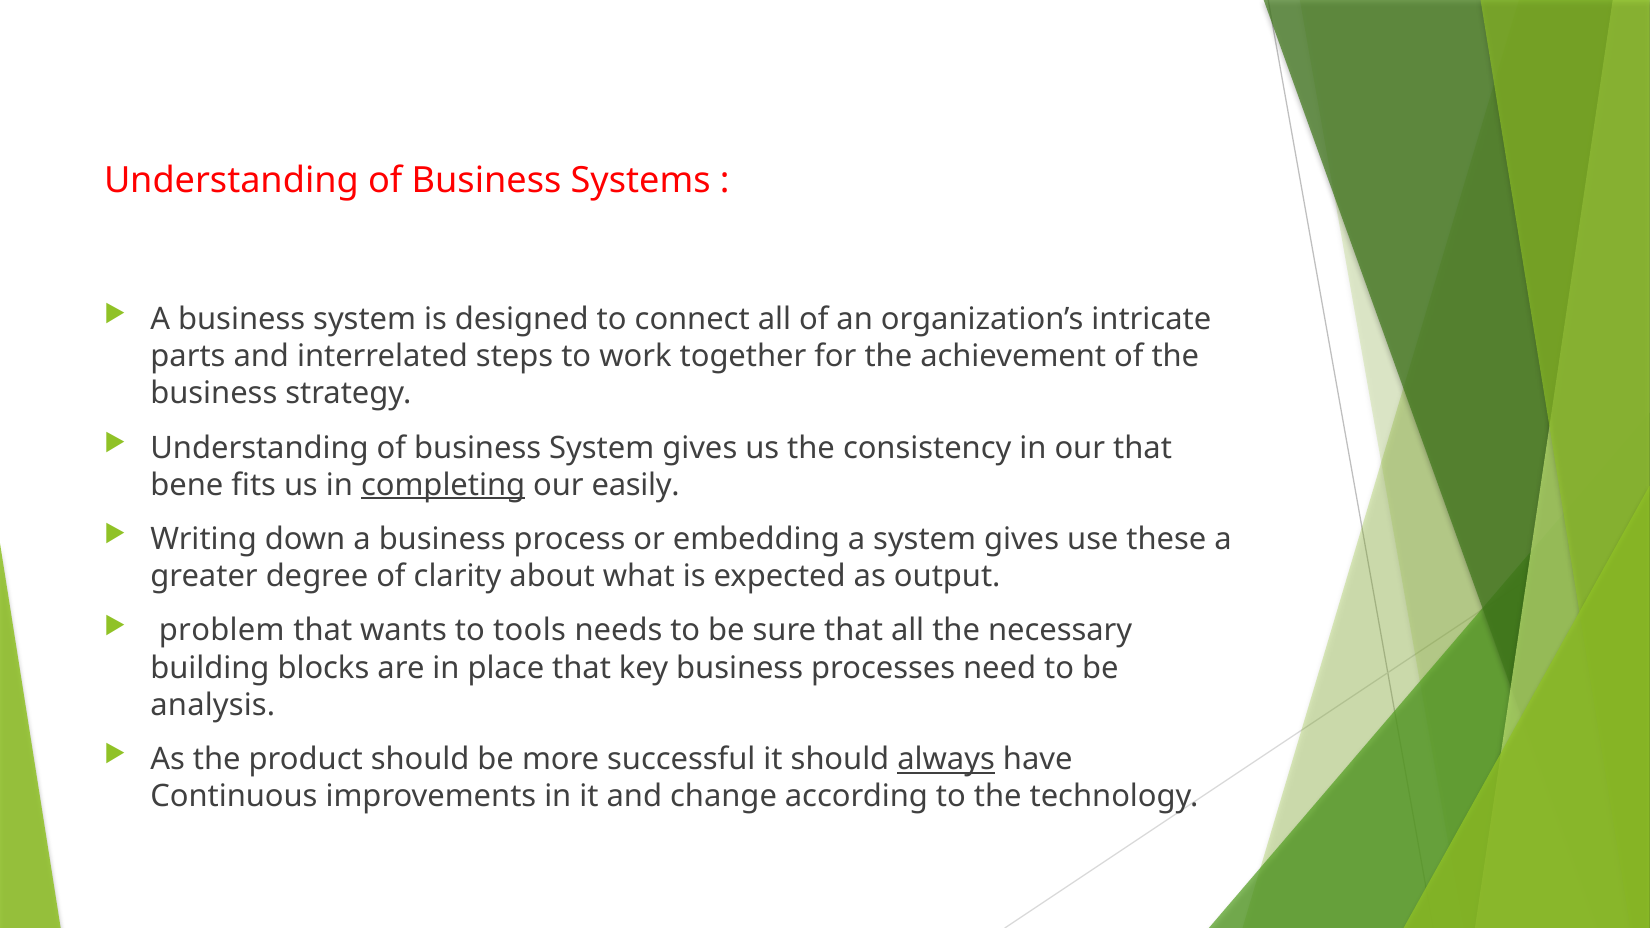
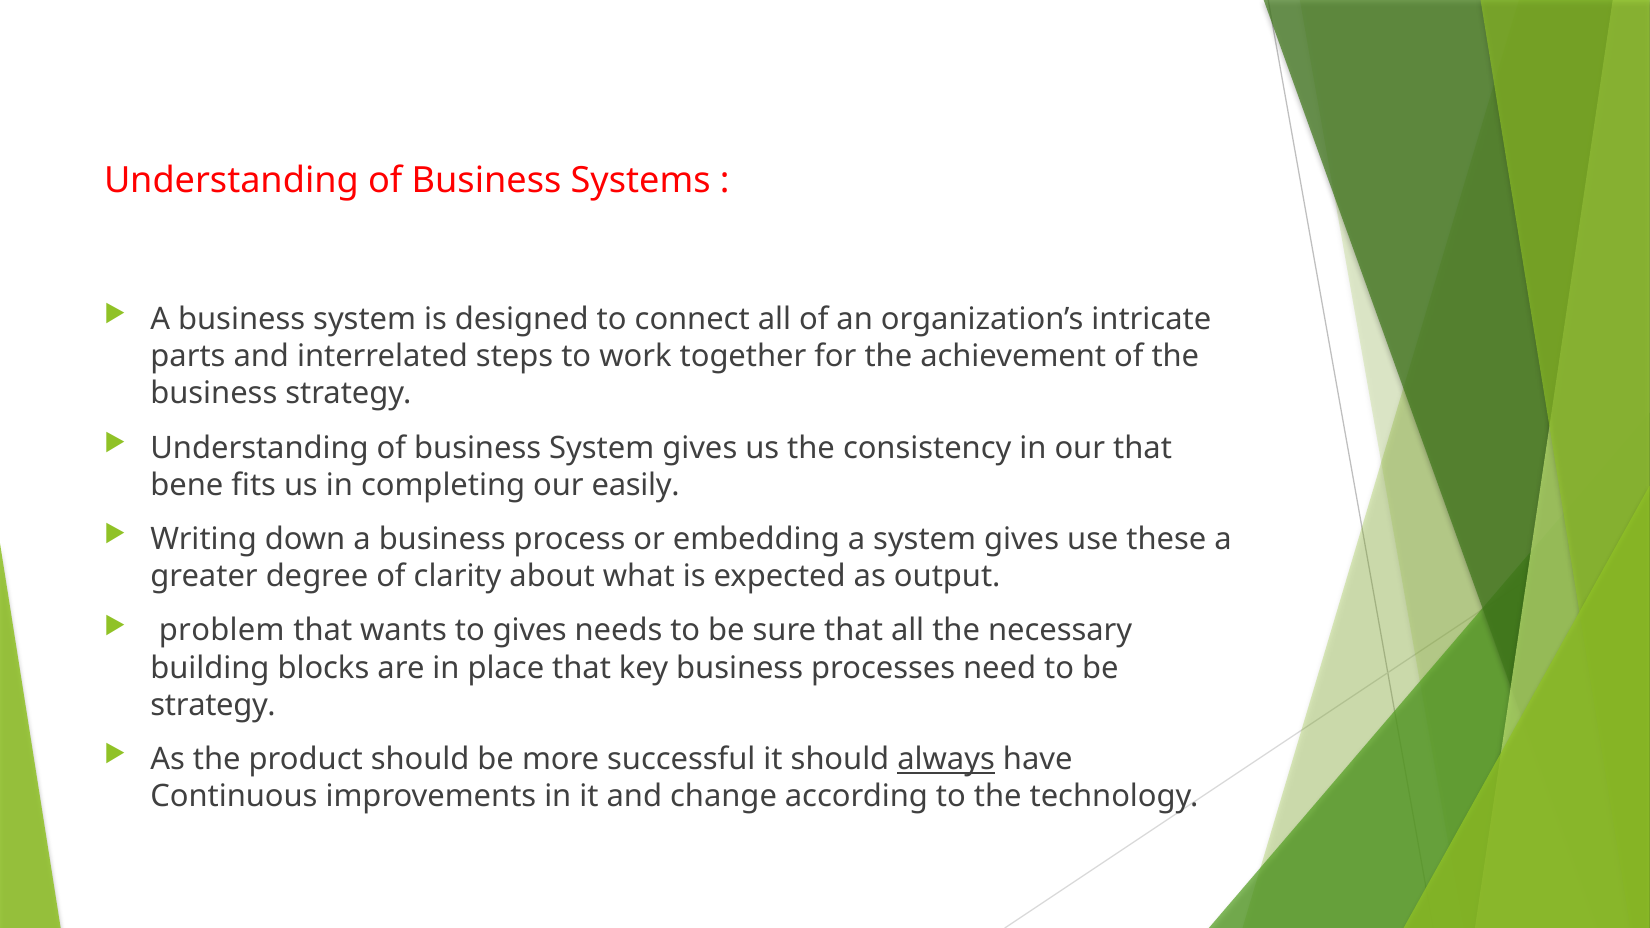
completing underline: present -> none
to tools: tools -> gives
analysis at (213, 705): analysis -> strategy
